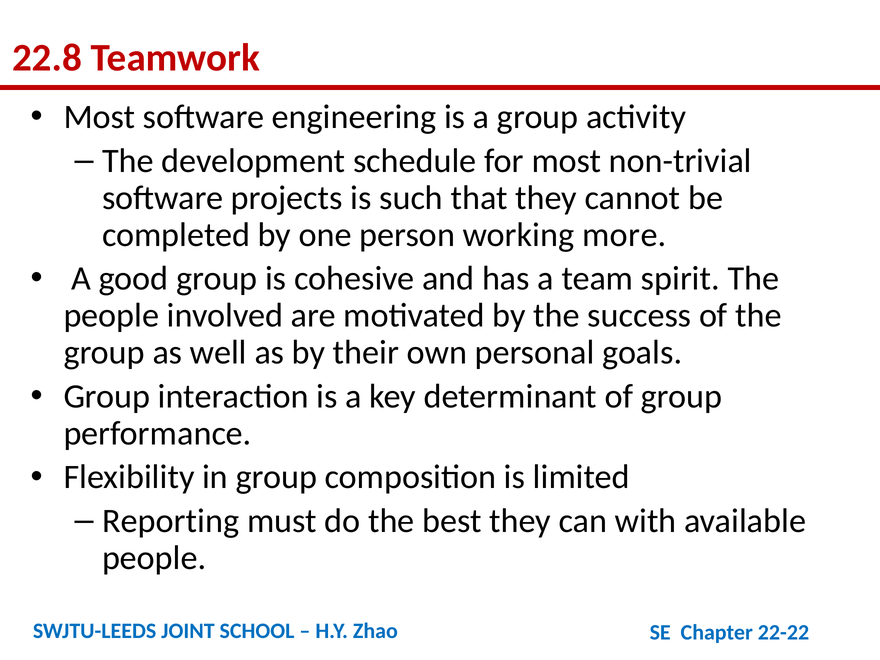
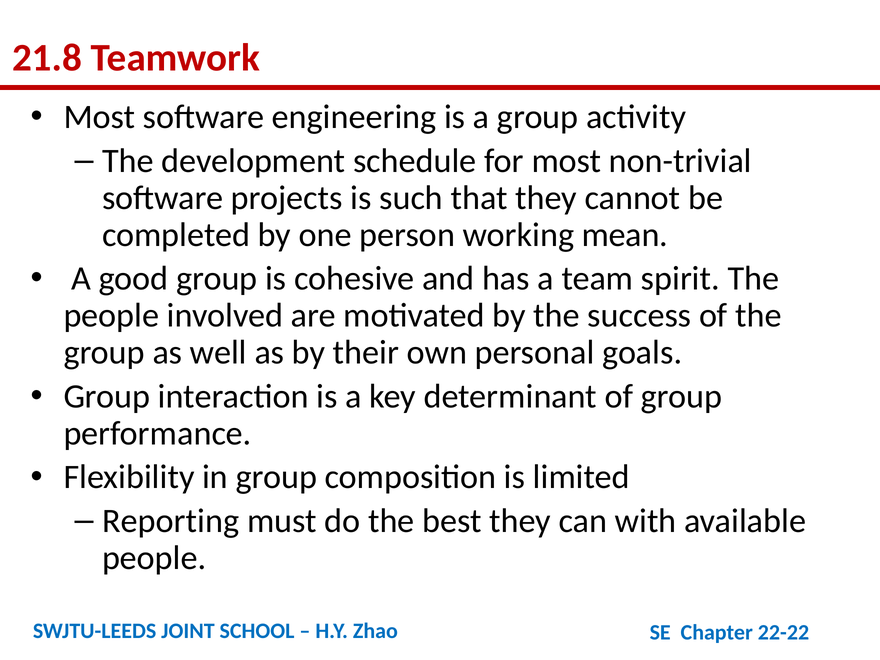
22.8: 22.8 -> 21.8
more: more -> mean
